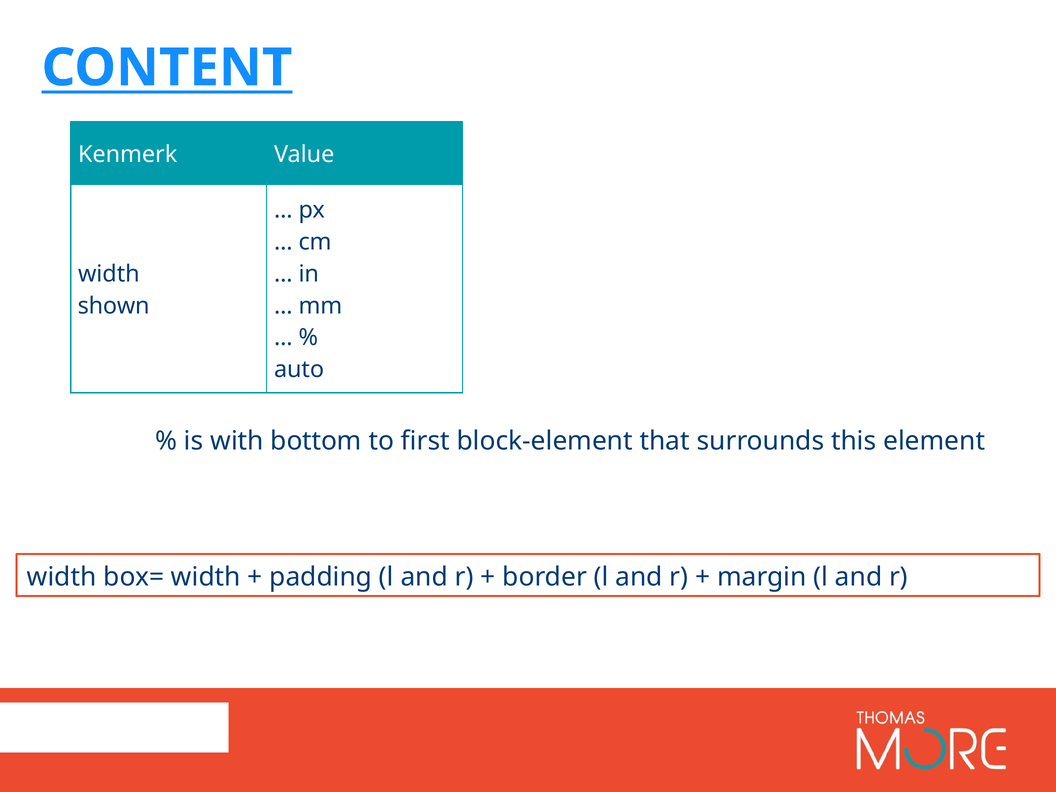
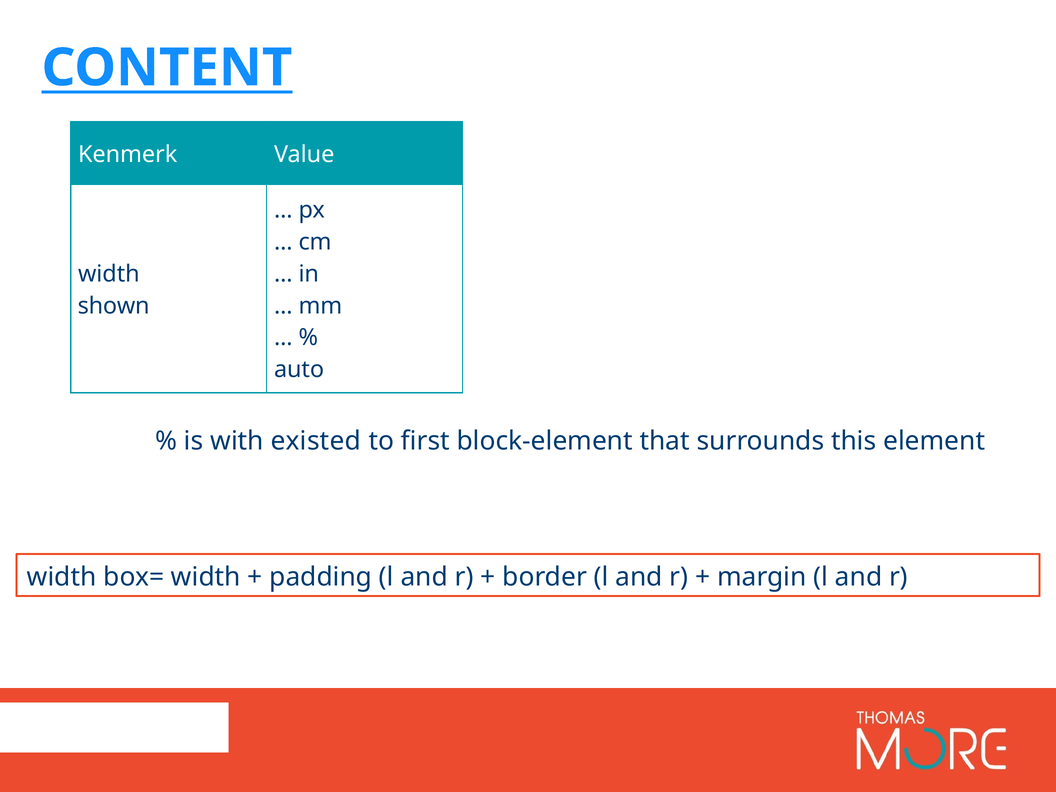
bottom: bottom -> existed
